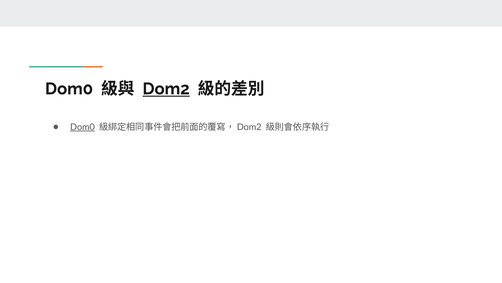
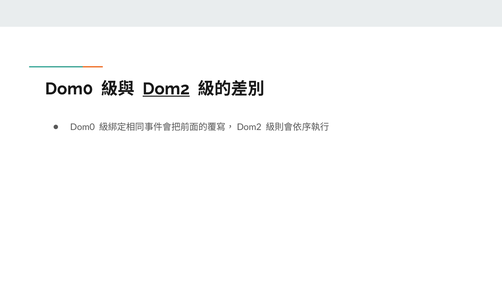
Dom0 at (82, 127) underline: present -> none
